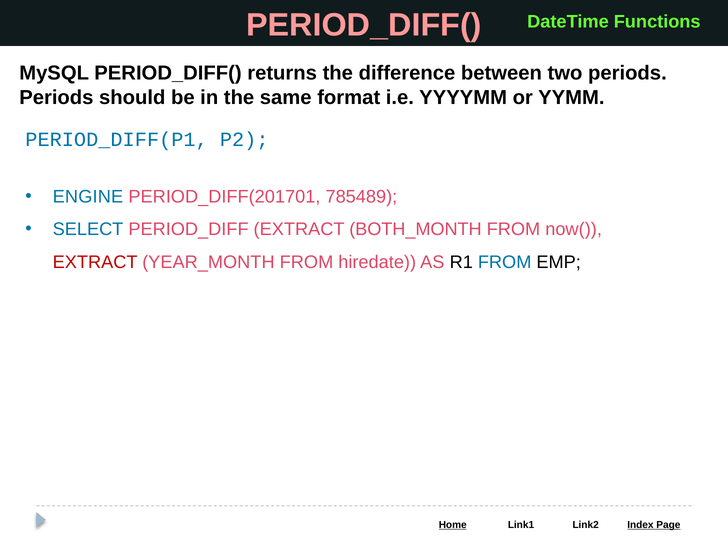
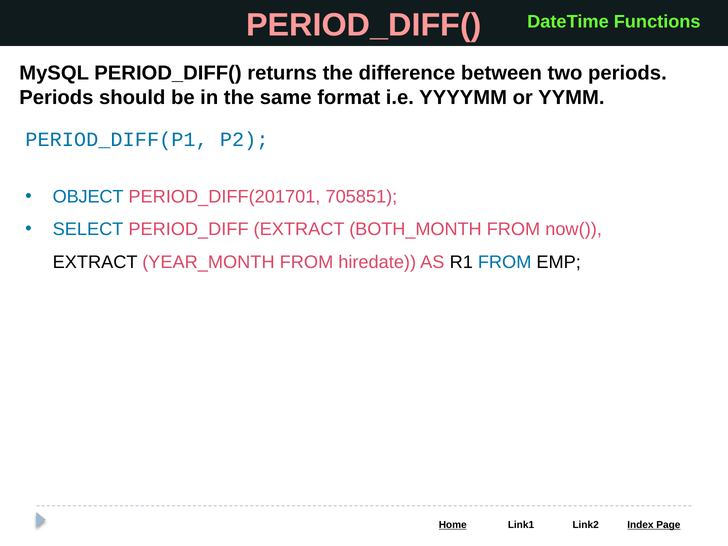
ENGINE: ENGINE -> OBJECT
785489: 785489 -> 705851
EXTRACT at (95, 262) colour: red -> black
